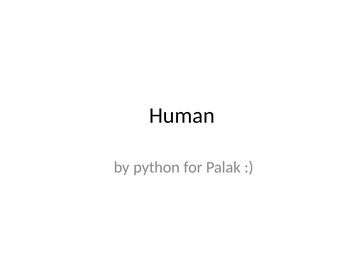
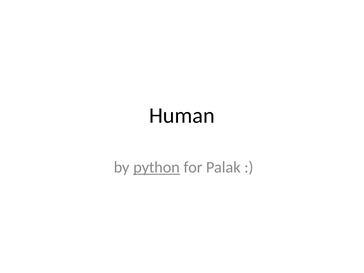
python underline: none -> present
